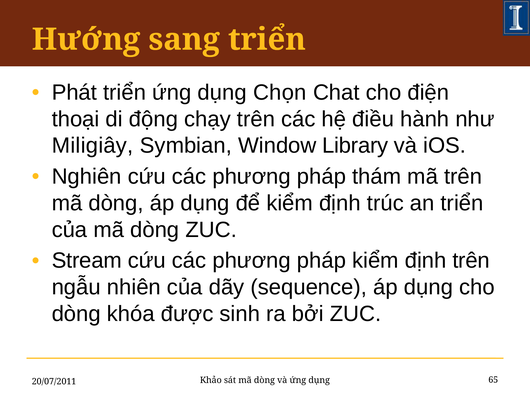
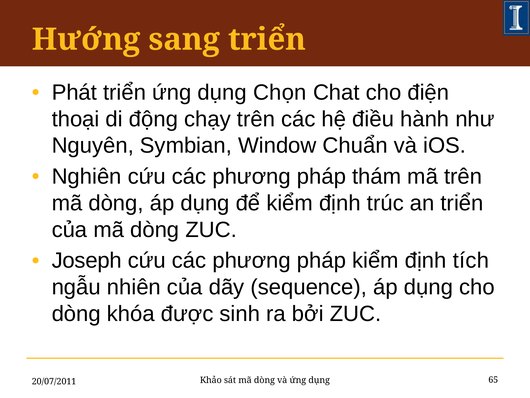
Miligiây: Miligiây -> Nguyên
Library: Library -> Chuẩn
Stream: Stream -> Joseph
định trên: trên -> tích
